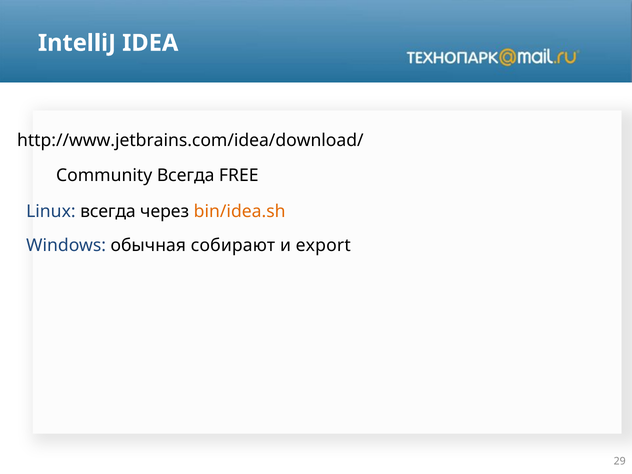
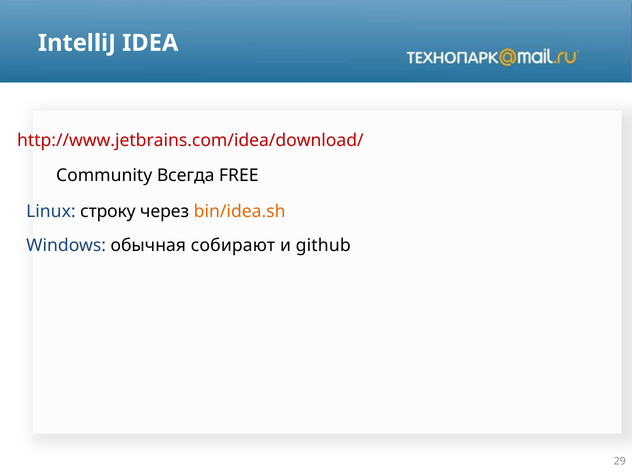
http://www.jetbrains.com/idea/download/ colour: black -> red
Linux всегда: всегда -> строку
export: export -> github
